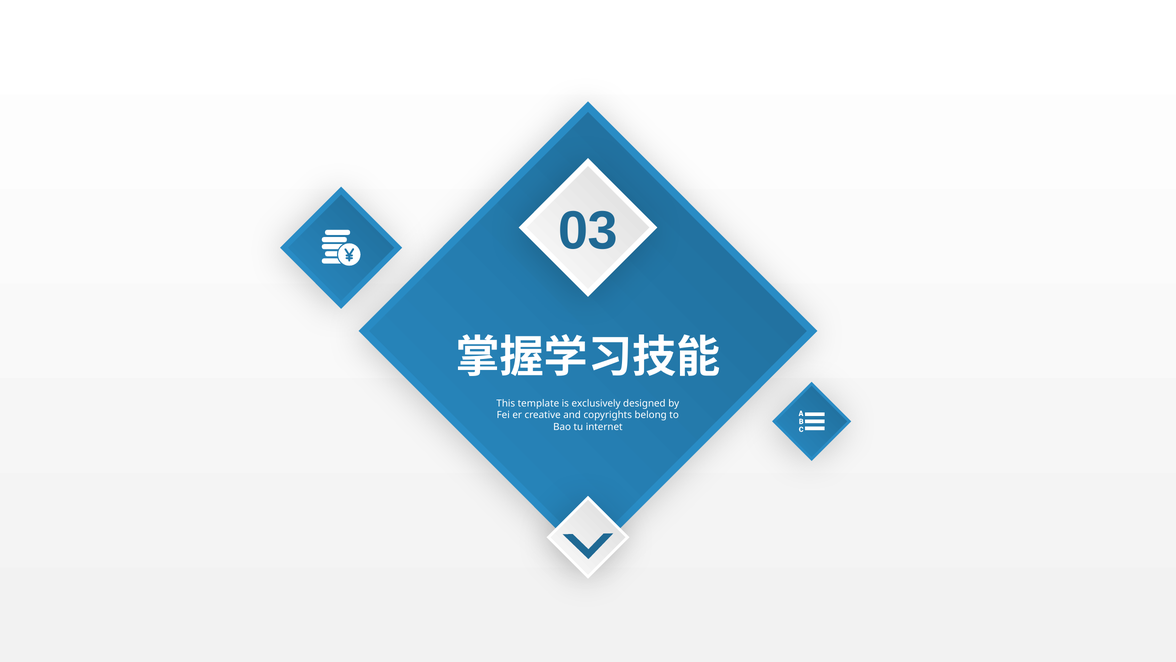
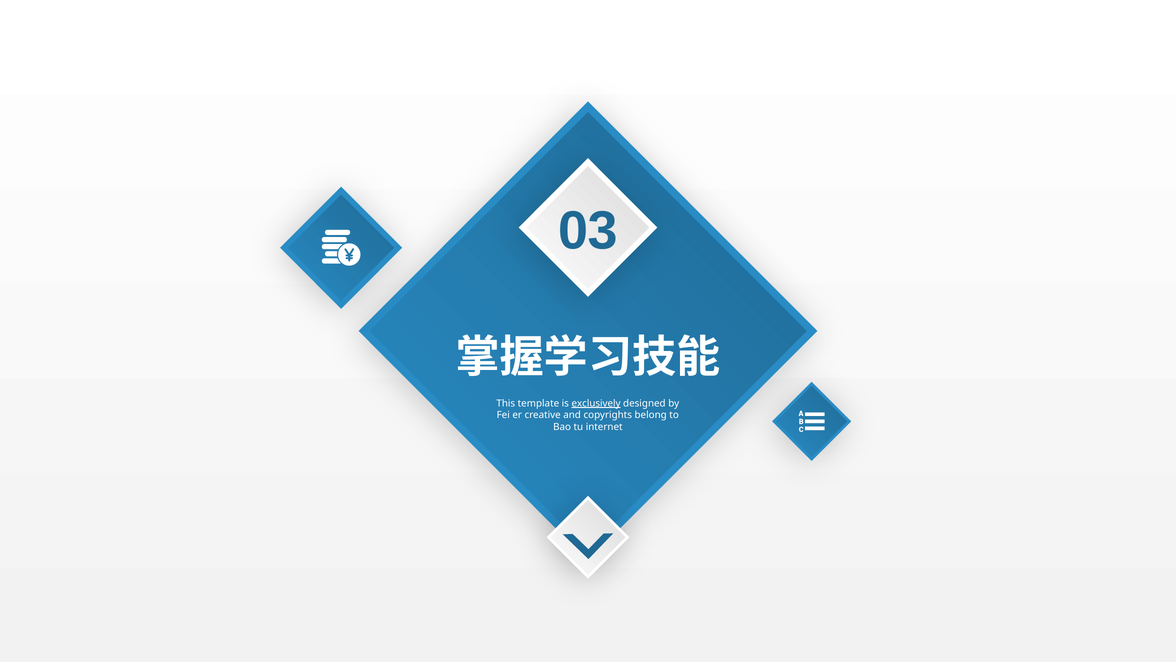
exclusively underline: none -> present
